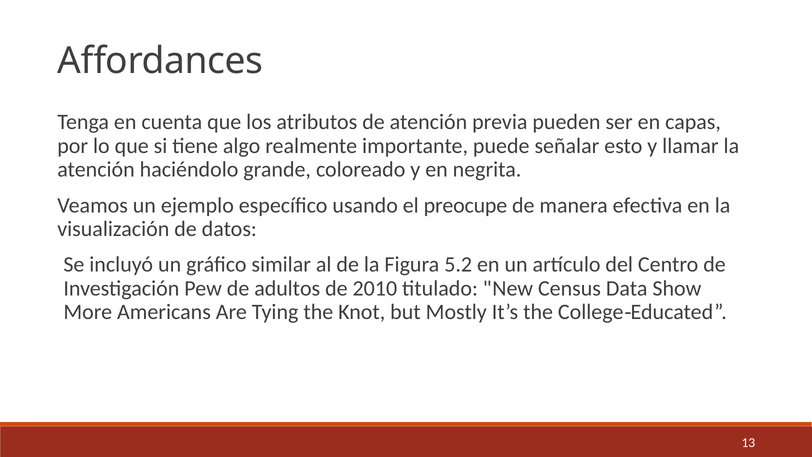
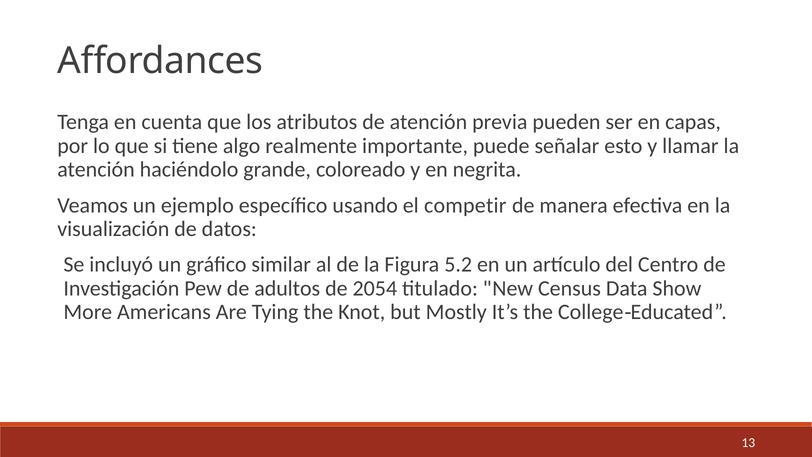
preocupe: preocupe -> competir
2010: 2010 -> 2054
